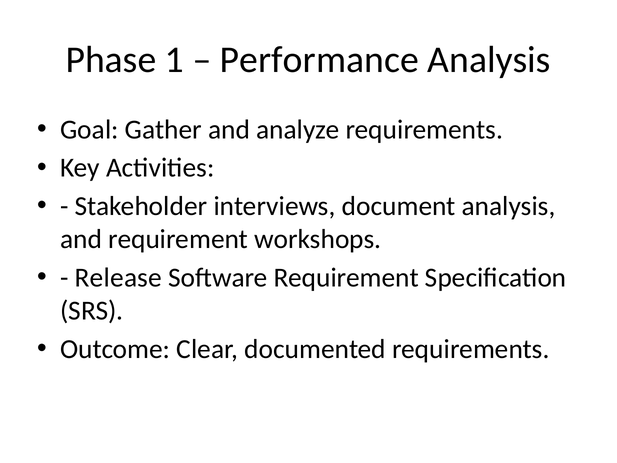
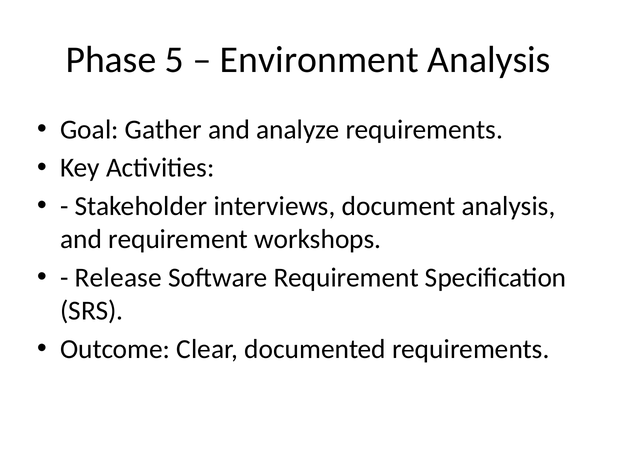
1: 1 -> 5
Performance: Performance -> Environment
